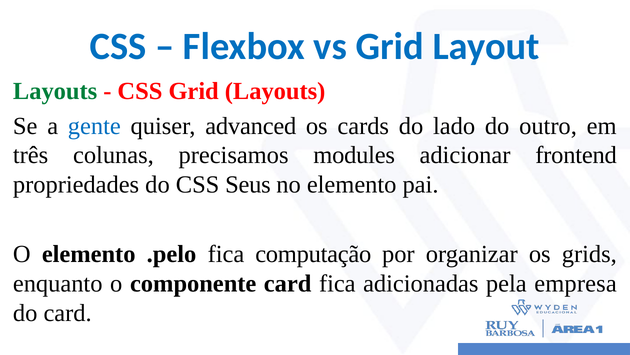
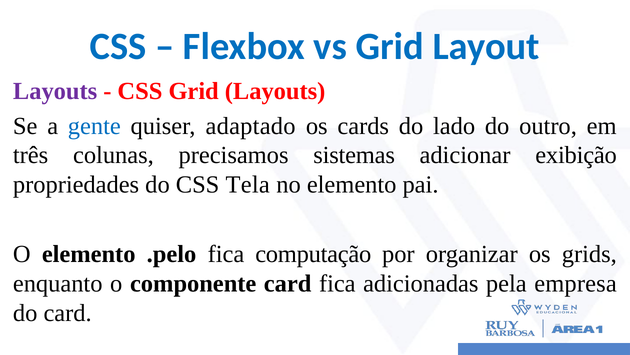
Layouts at (55, 91) colour: green -> purple
advanced: advanced -> adaptado
modules: modules -> sistemas
frontend: frontend -> exibição
Seus: Seus -> Tela
